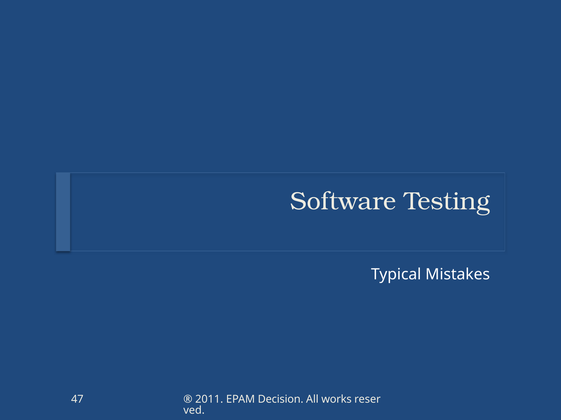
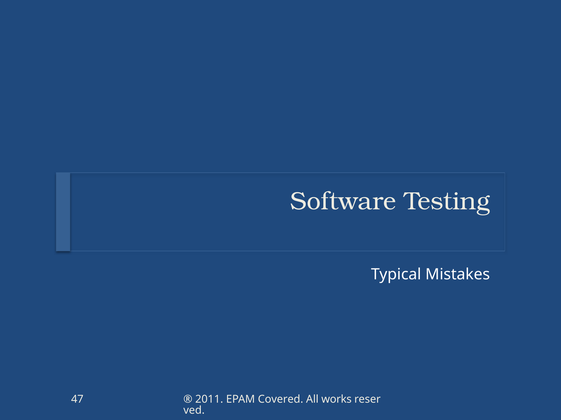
Decision: Decision -> Covered
